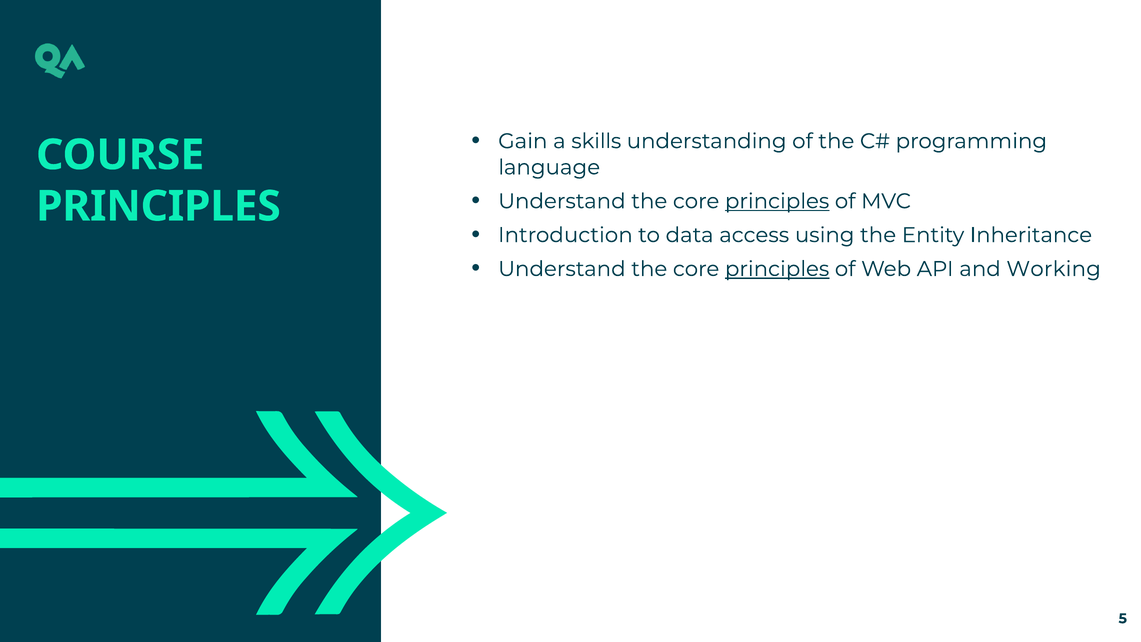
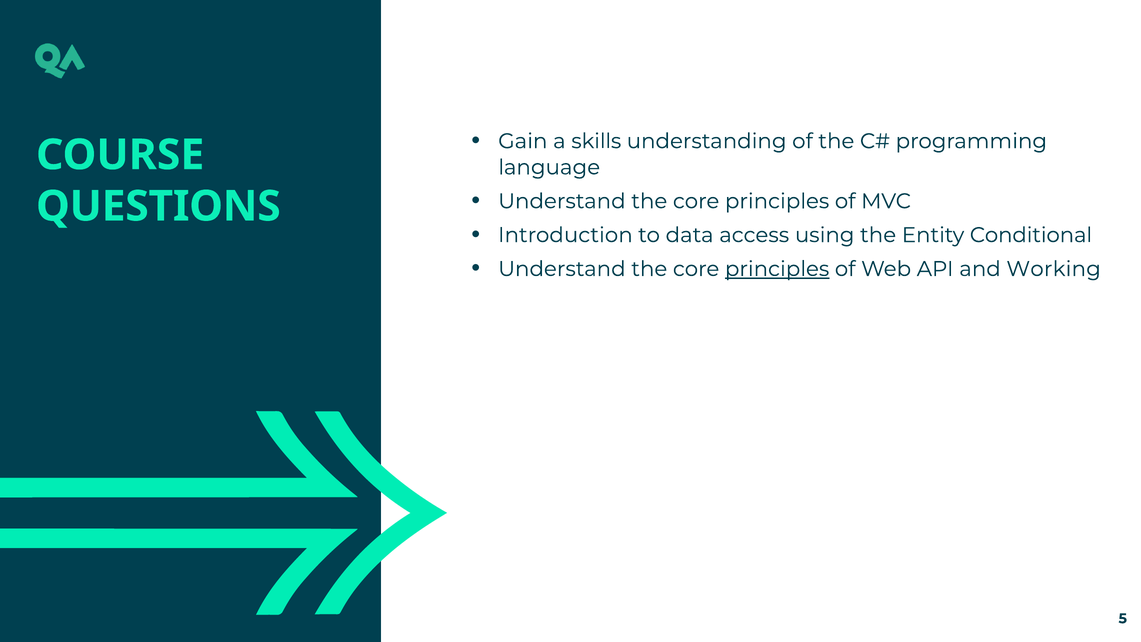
principles at (777, 201) underline: present -> none
PRINCIPLES at (158, 206): PRINCIPLES -> QUESTIONS
Inheritance: Inheritance -> Conditional
